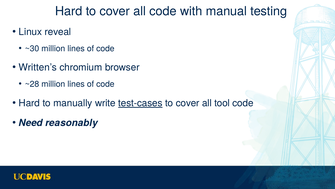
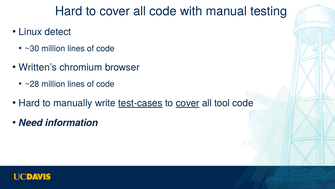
reveal: reveal -> detect
cover at (188, 103) underline: none -> present
reasonably: reasonably -> information
